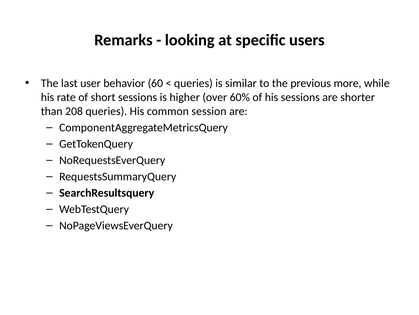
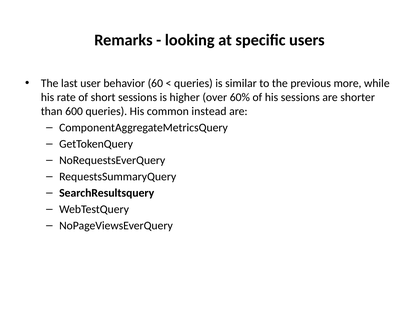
208: 208 -> 600
session: session -> instead
